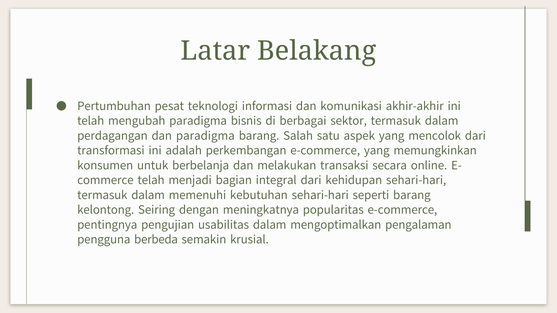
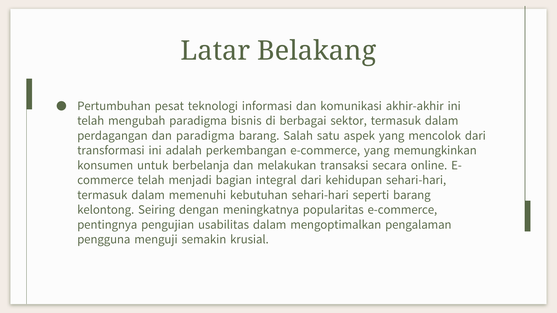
berbeda: berbeda -> menguji
